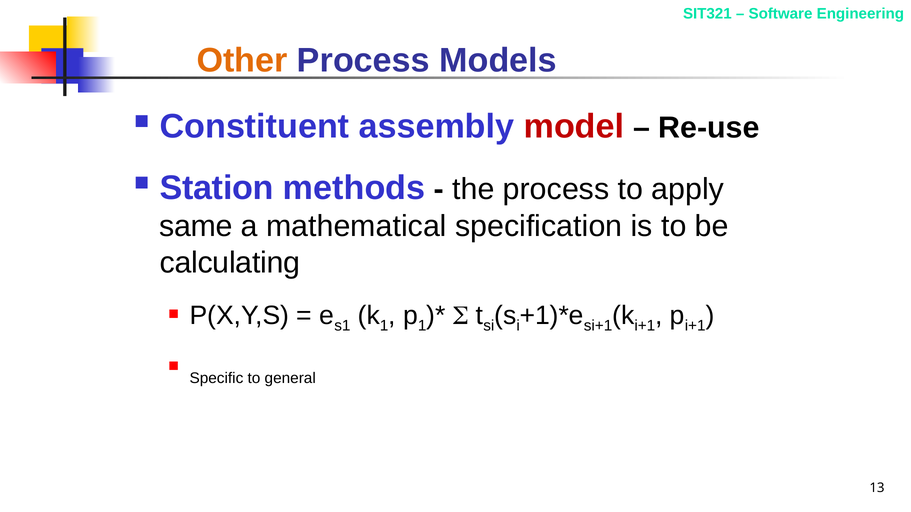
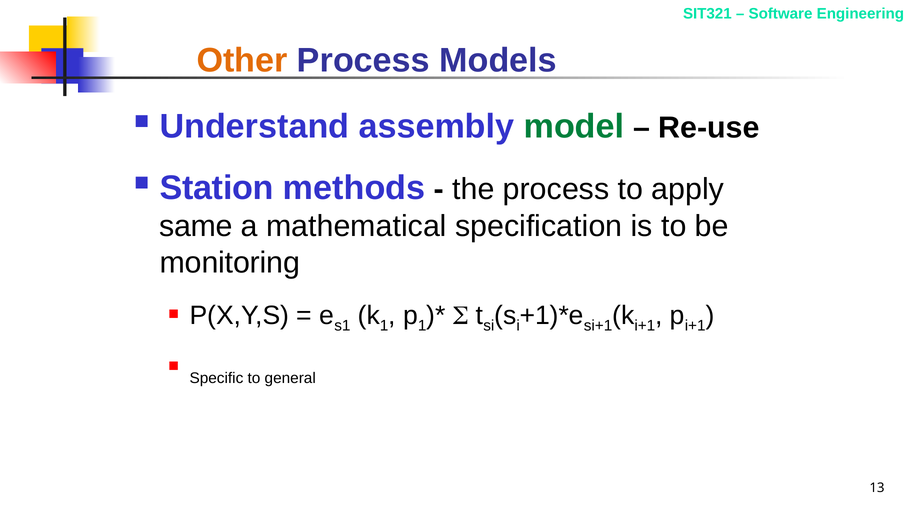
Constituent: Constituent -> Understand
model colour: red -> green
calculating: calculating -> monitoring
